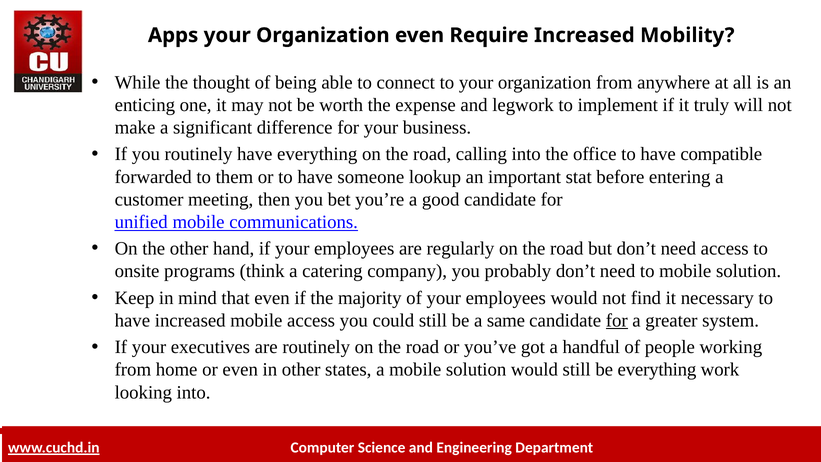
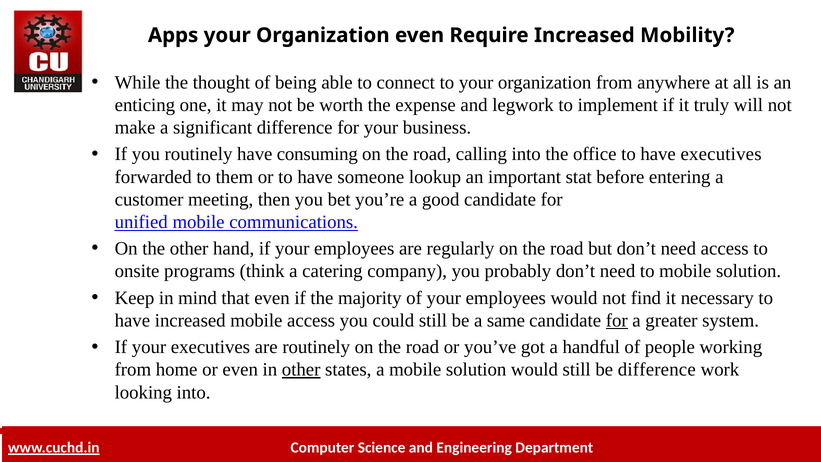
have everything: everything -> consuming
have compatible: compatible -> executives
other at (301, 370) underline: none -> present
be everything: everything -> difference
